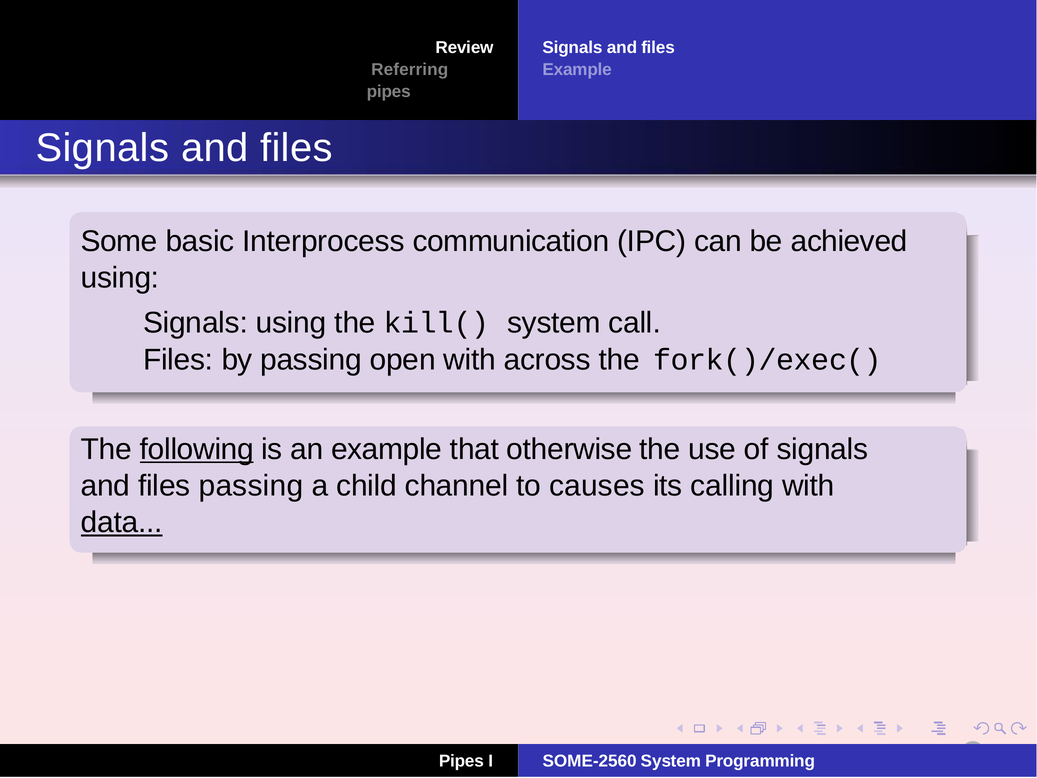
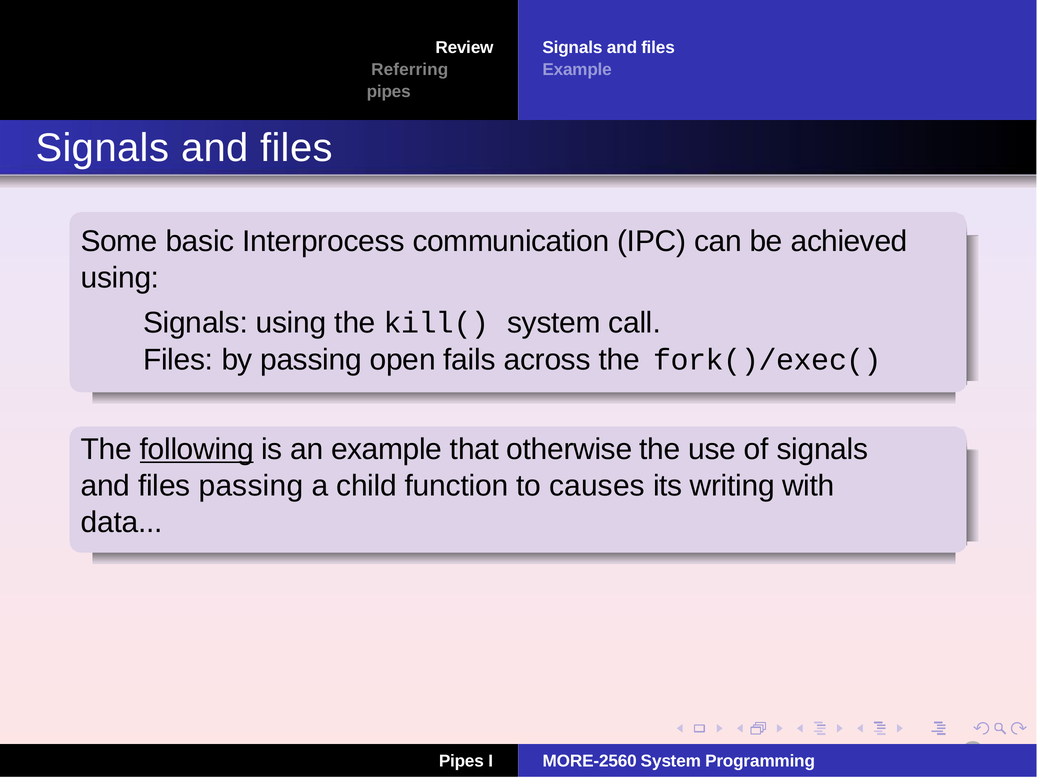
open with: with -> fails
channel: channel -> function
calling: calling -> writing
data underline: present -> none
SOME-2560: SOME-2560 -> MORE-2560
